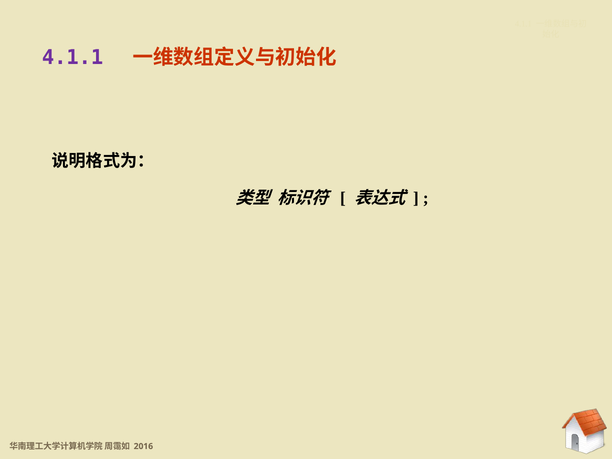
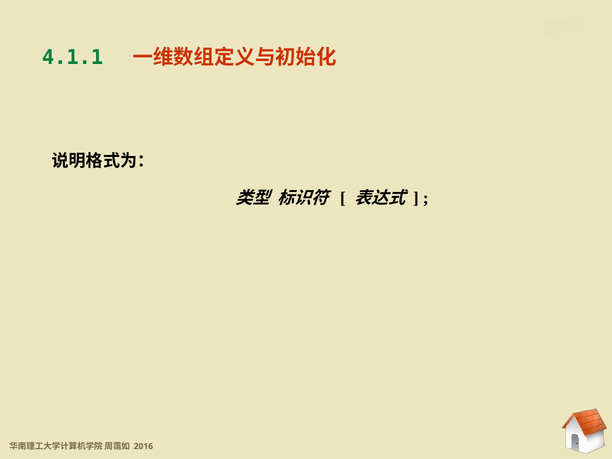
4.1.1 at (73, 58) colour: purple -> green
